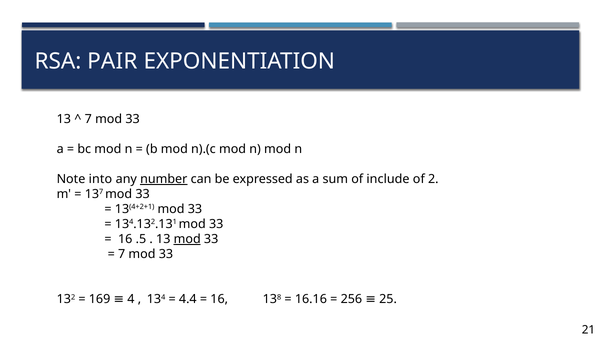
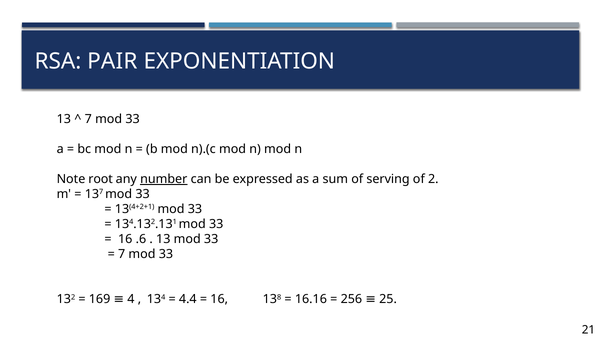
into: into -> root
include: include -> serving
.5: .5 -> .6
mod at (187, 239) underline: present -> none
